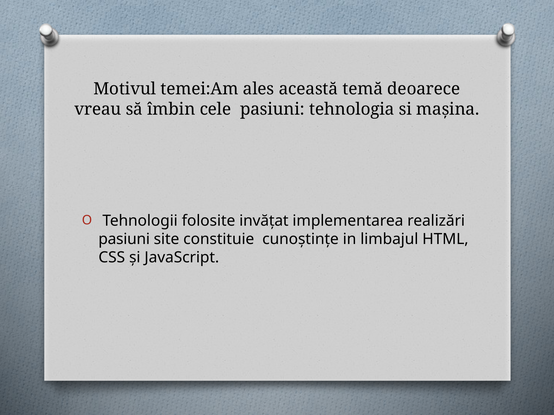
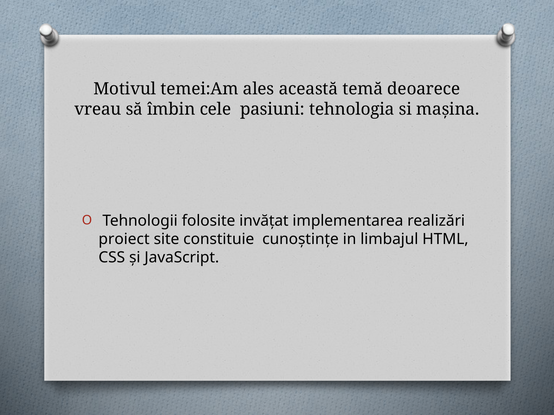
pasiuni at (124, 239): pasiuni -> proiect
